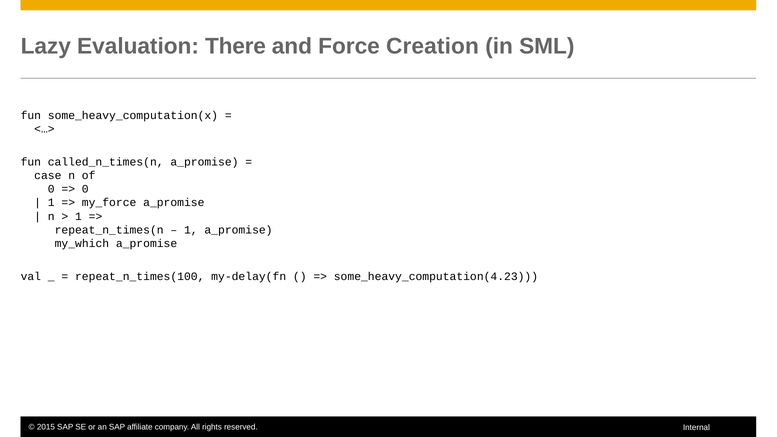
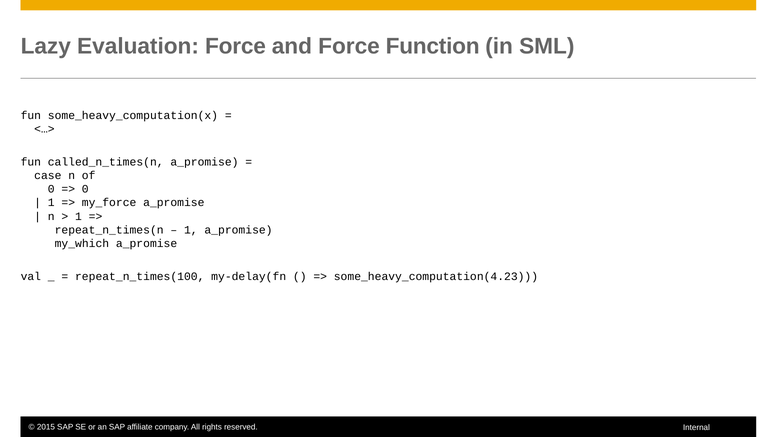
Evaluation There: There -> Force
Creation: Creation -> Function
